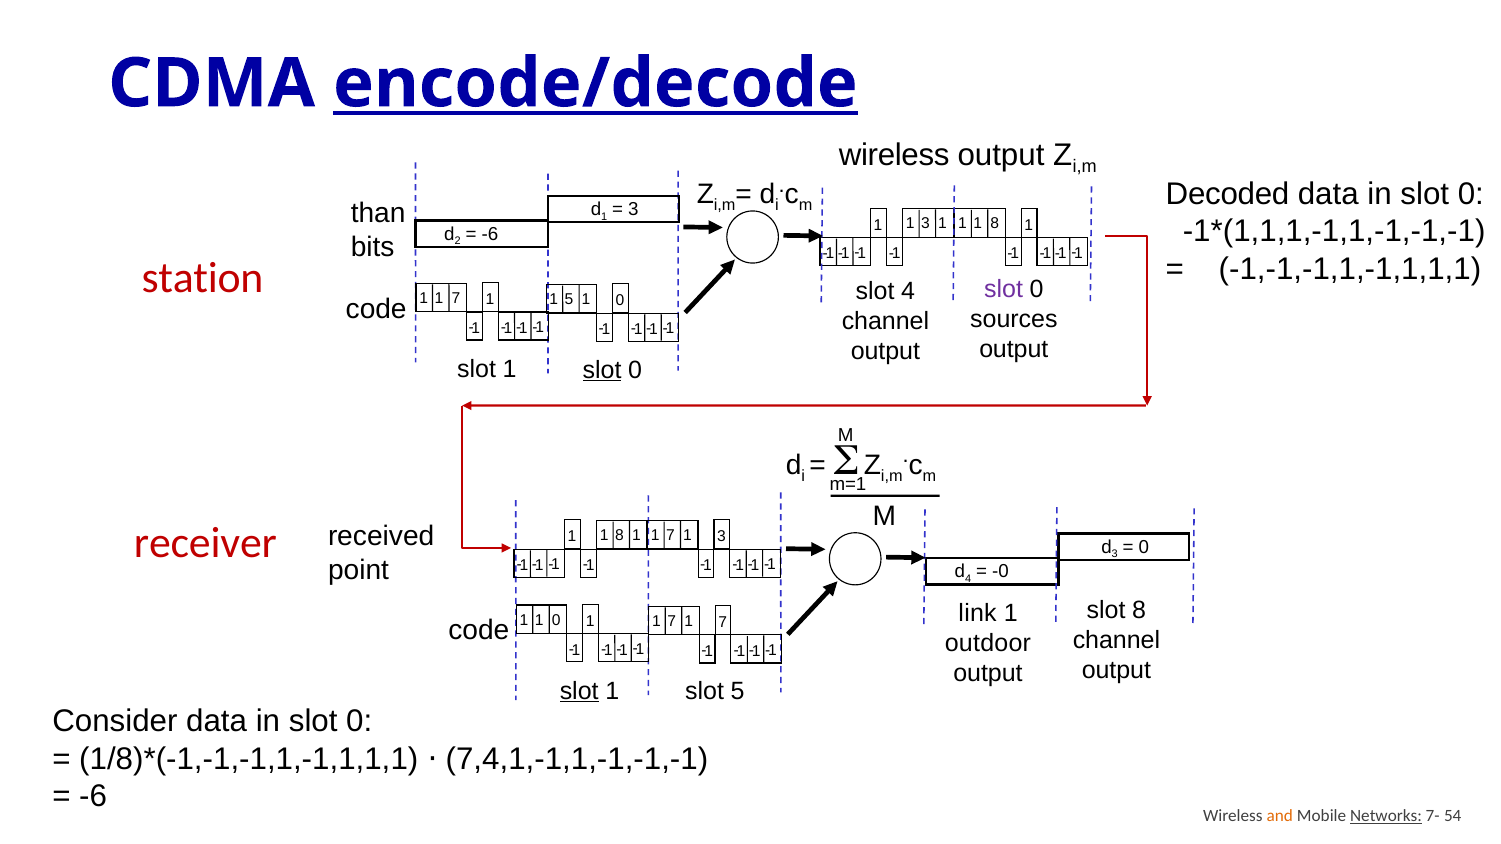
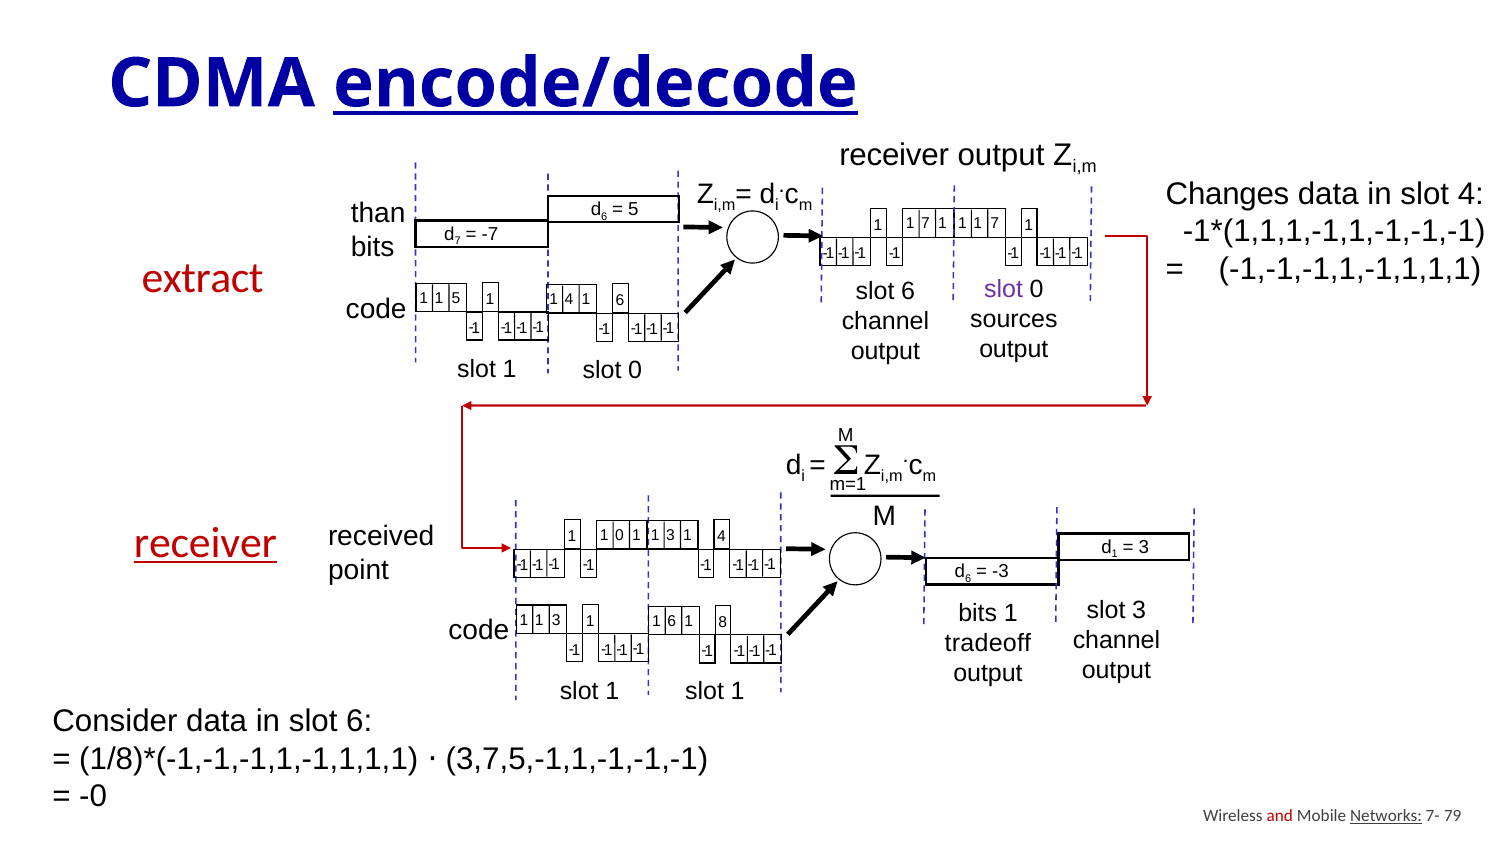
wireless at (894, 155): wireless -> receiver
Decoded: Decoded -> Changes
0 at (1471, 194): 0 -> 4
1 at (604, 217): 1 -> 6
3 at (633, 209): 3 -> 5
3 at (926, 224): 3 -> 7
1 1 8: 8 -> 7
2 at (458, 241): 2 -> 7
-6 at (490, 234): -6 -> -7
station: station -> extract
4 at (908, 291): 4 -> 6
1 1 7: 7 -> 5
5 at (569, 299): 5 -> 4
0 at (620, 301): 0 -> 6
slot at (602, 370) underline: present -> none
receiver at (205, 543) underline: none -> present
8 at (619, 536): 8 -> 0
7 at (670, 536): 7 -> 3
3 at (721, 537): 3 -> 4
3 at (1115, 554): 3 -> 1
0 at (1144, 547): 0 -> 3
4 at (968, 579): 4 -> 6
-0: -0 -> -3
slot 8: 8 -> 3
link at (978, 613): link -> bits
1 1 0: 0 -> 3
7 at (672, 621): 7 -> 6
7 at (723, 623): 7 -> 8
outdoor: outdoor -> tradeoff
slot at (579, 691) underline: present -> none
1 slot 5: 5 -> 1
0 at (359, 722): 0 -> 6
7,4,1,-1,1,-1,-1,-1: 7,4,1,-1,1,-1,-1,-1 -> 3,7,5,-1,1,-1,-1,-1
-6 at (93, 797): -6 -> -0
and colour: orange -> red
54: 54 -> 79
